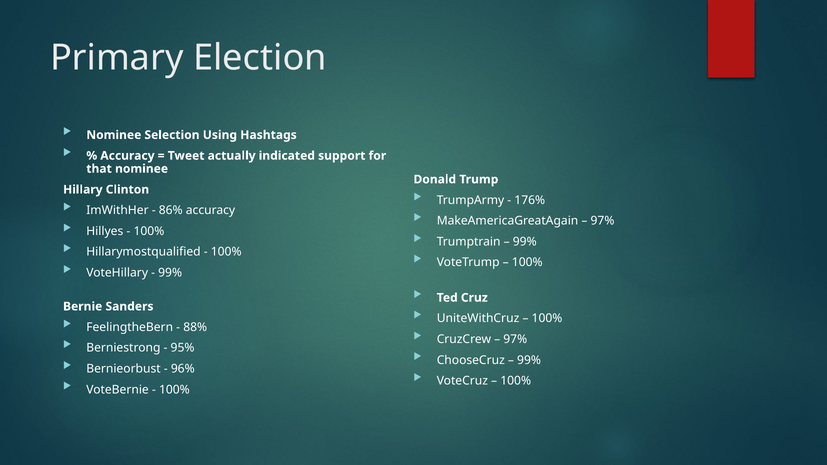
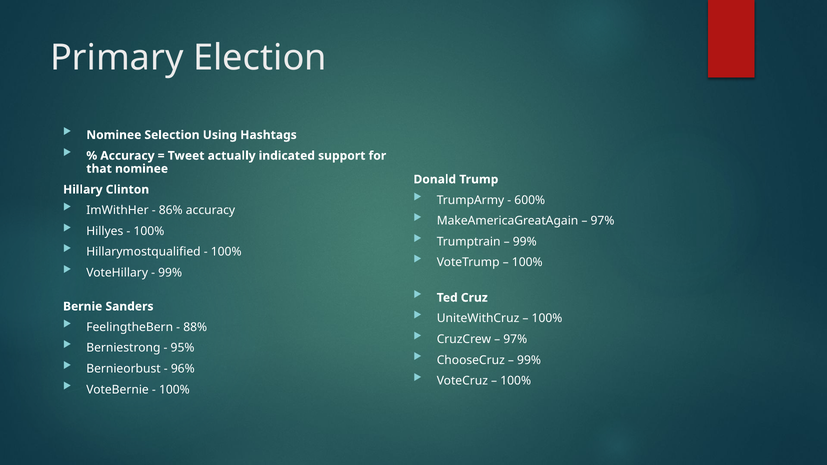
176%: 176% -> 600%
